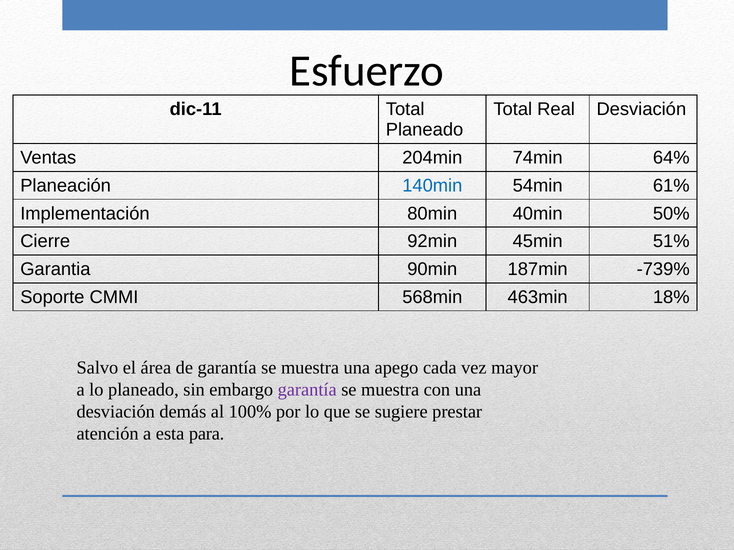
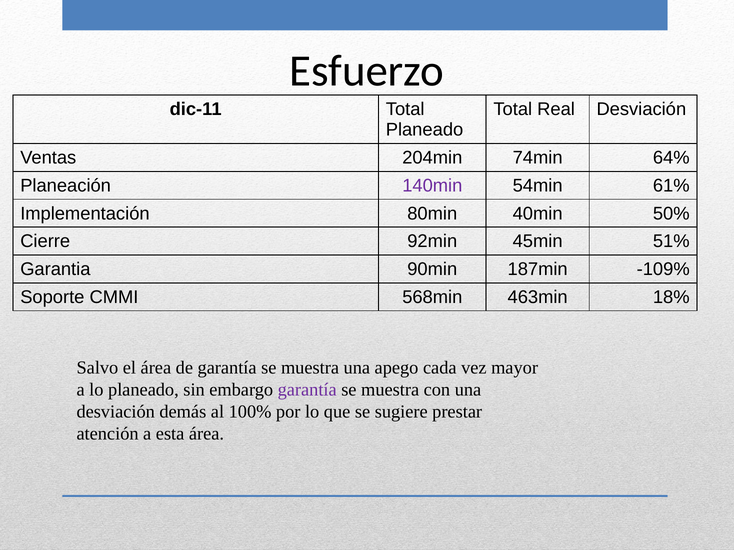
140min colour: blue -> purple
-739%: -739% -> -109%
esta para: para -> área
